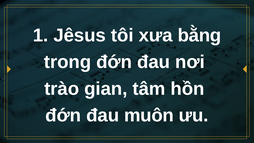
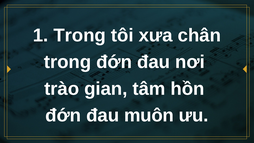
1 Jêsus: Jêsus -> Trong
bằng: bằng -> chân
